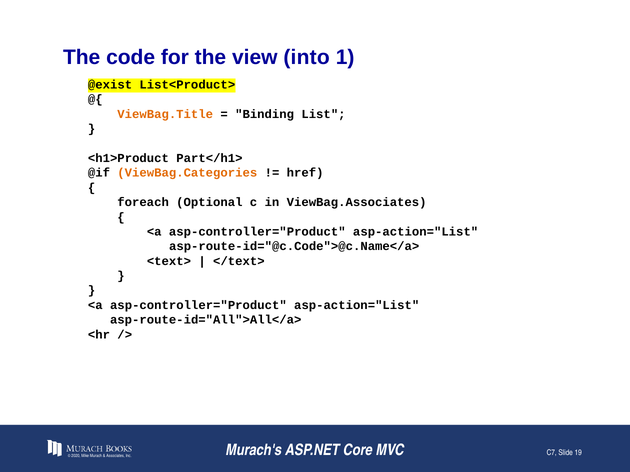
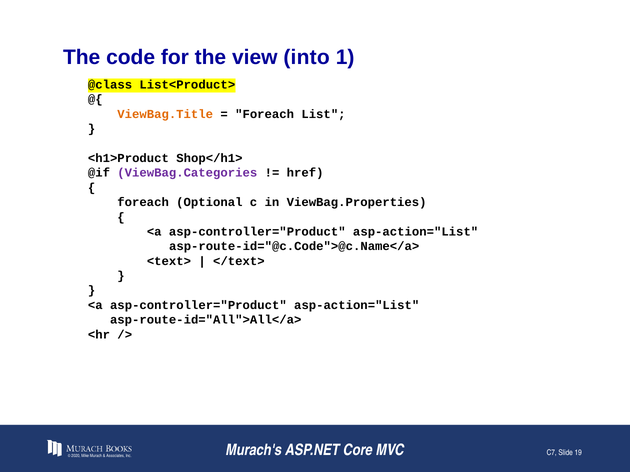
@exist: @exist -> @class
Binding at (265, 114): Binding -> Foreach
Part</h1>: Part</h1> -> Shop</h1>
ViewBag.Categories colour: orange -> purple
ViewBag.Associates: ViewBag.Associates -> ViewBag.Properties
